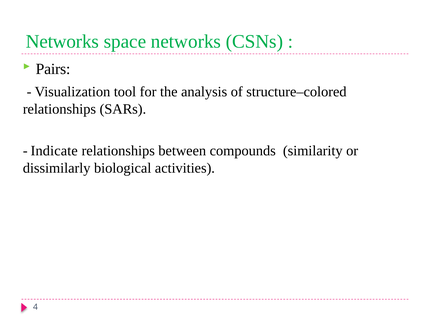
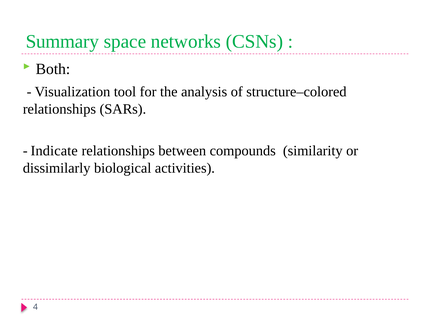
Networks at (62, 41): Networks -> Summary
Pairs: Pairs -> Both
